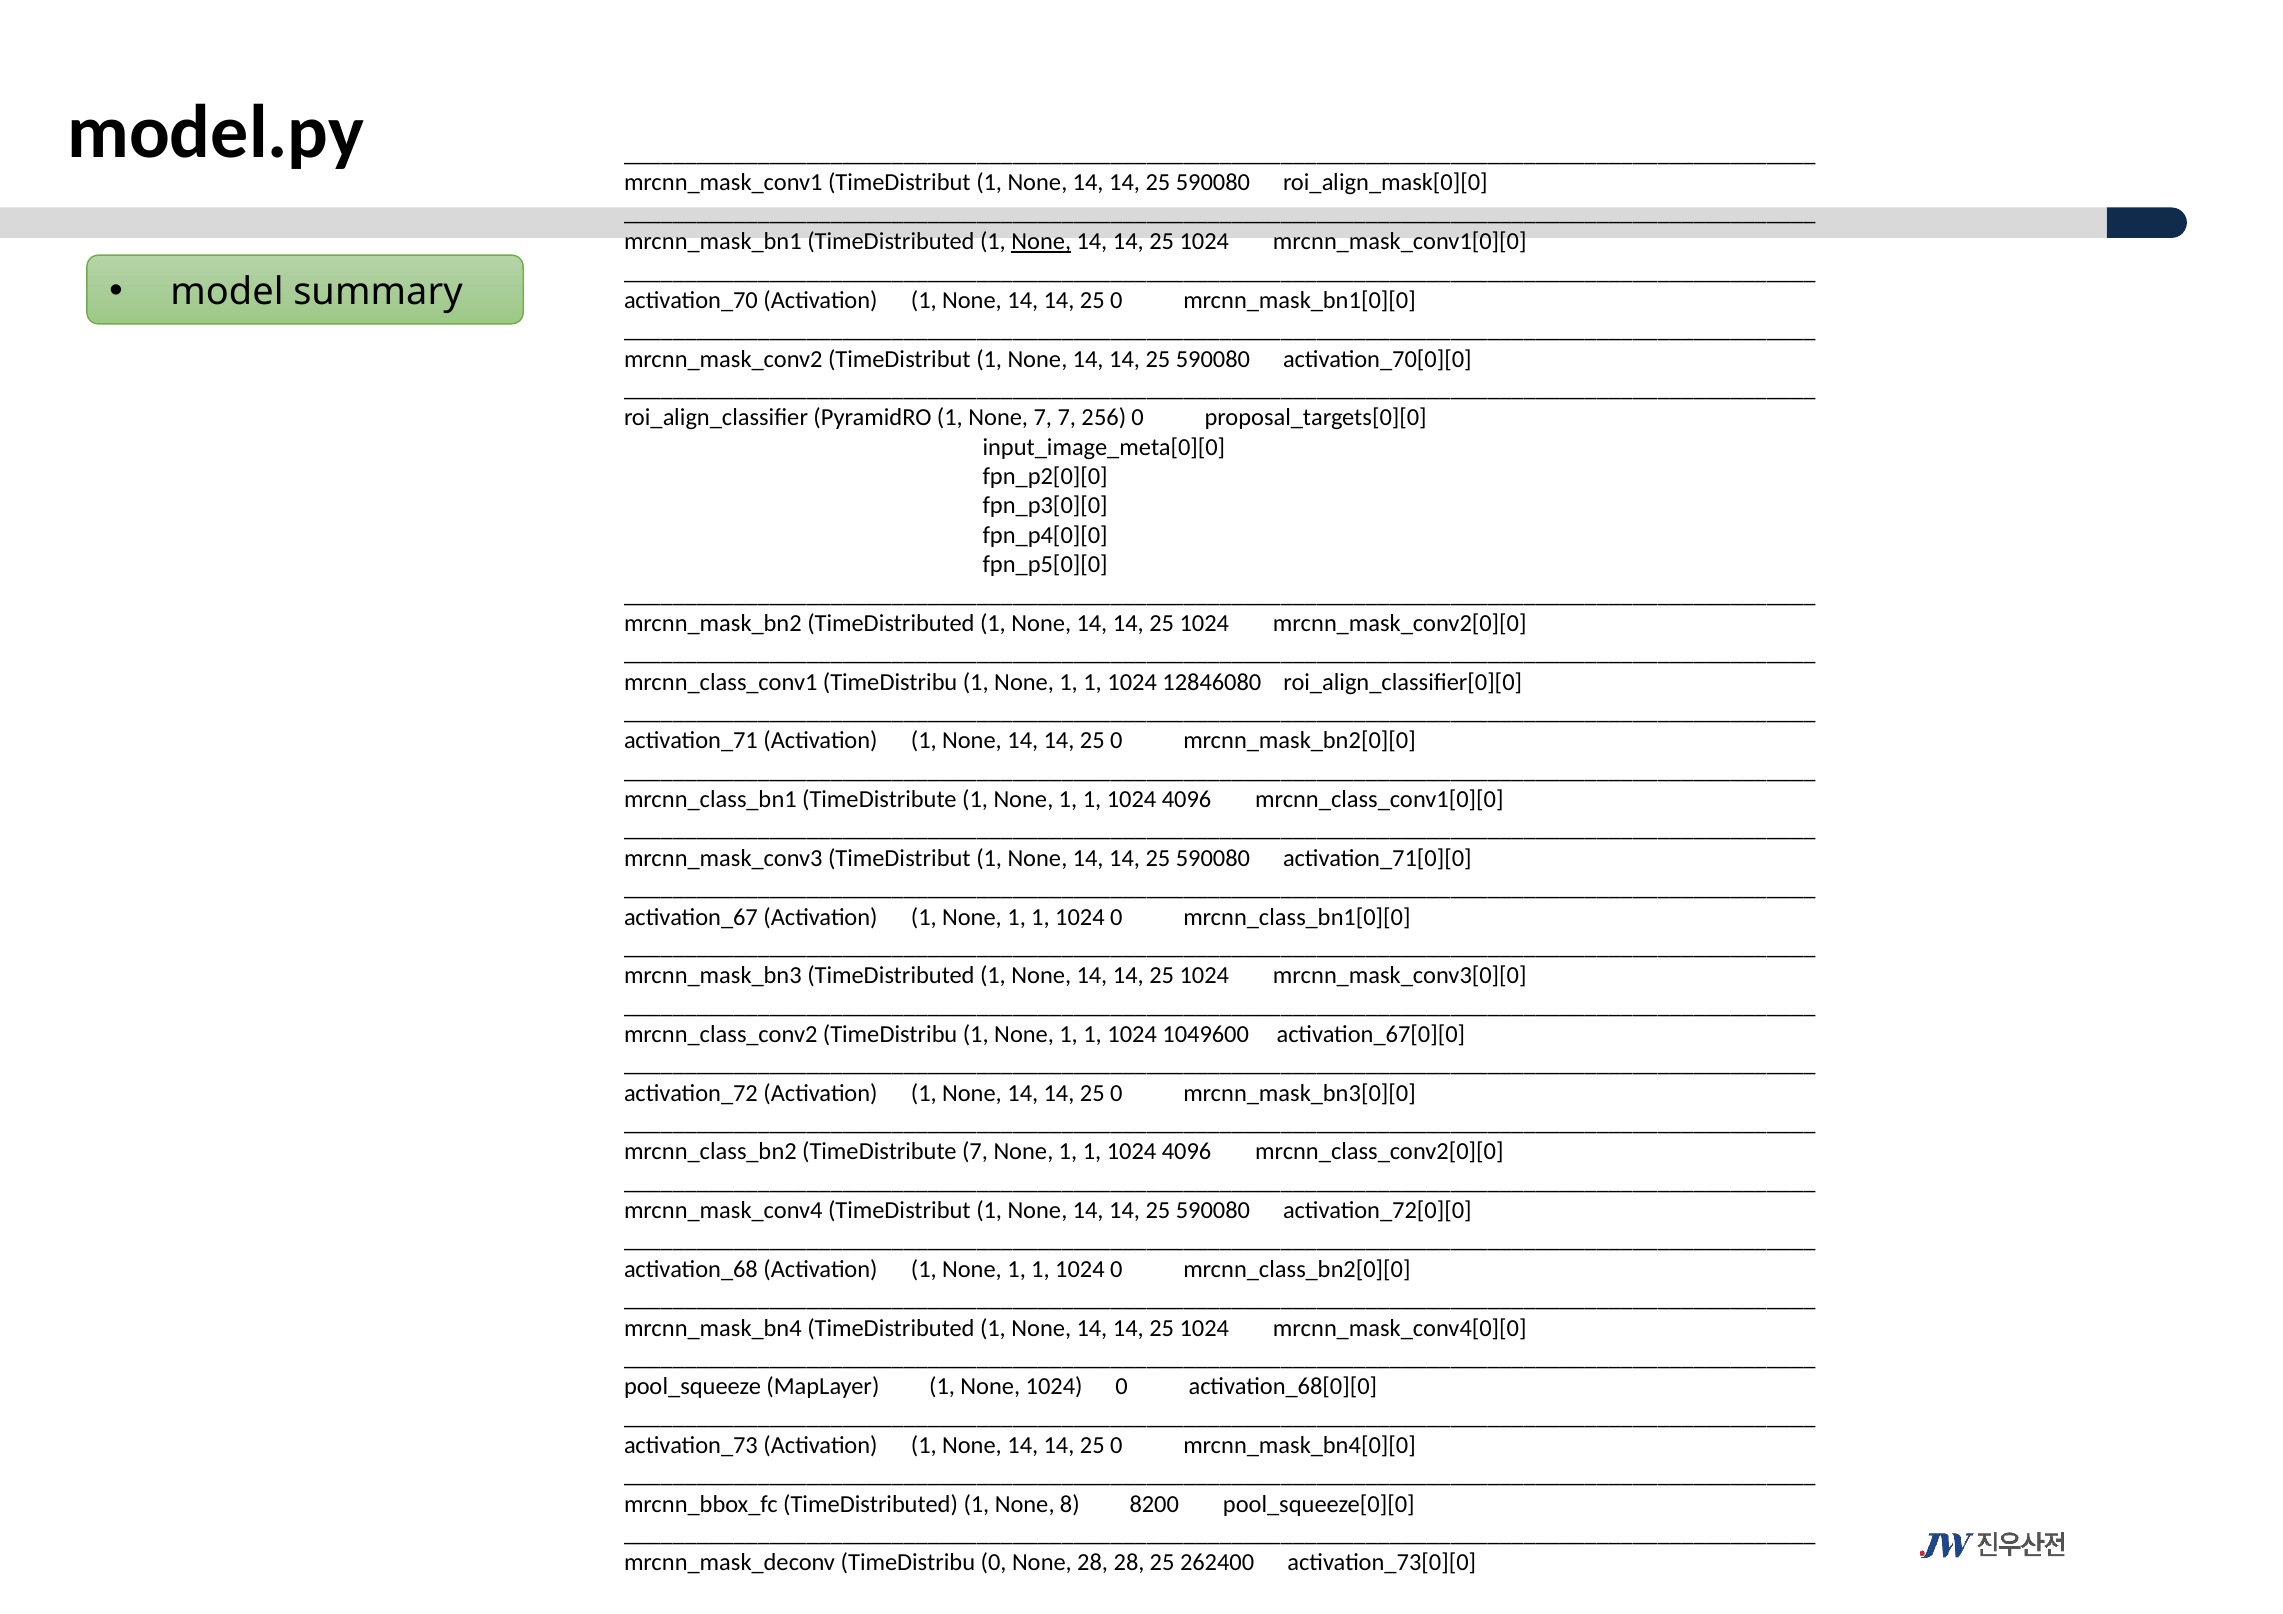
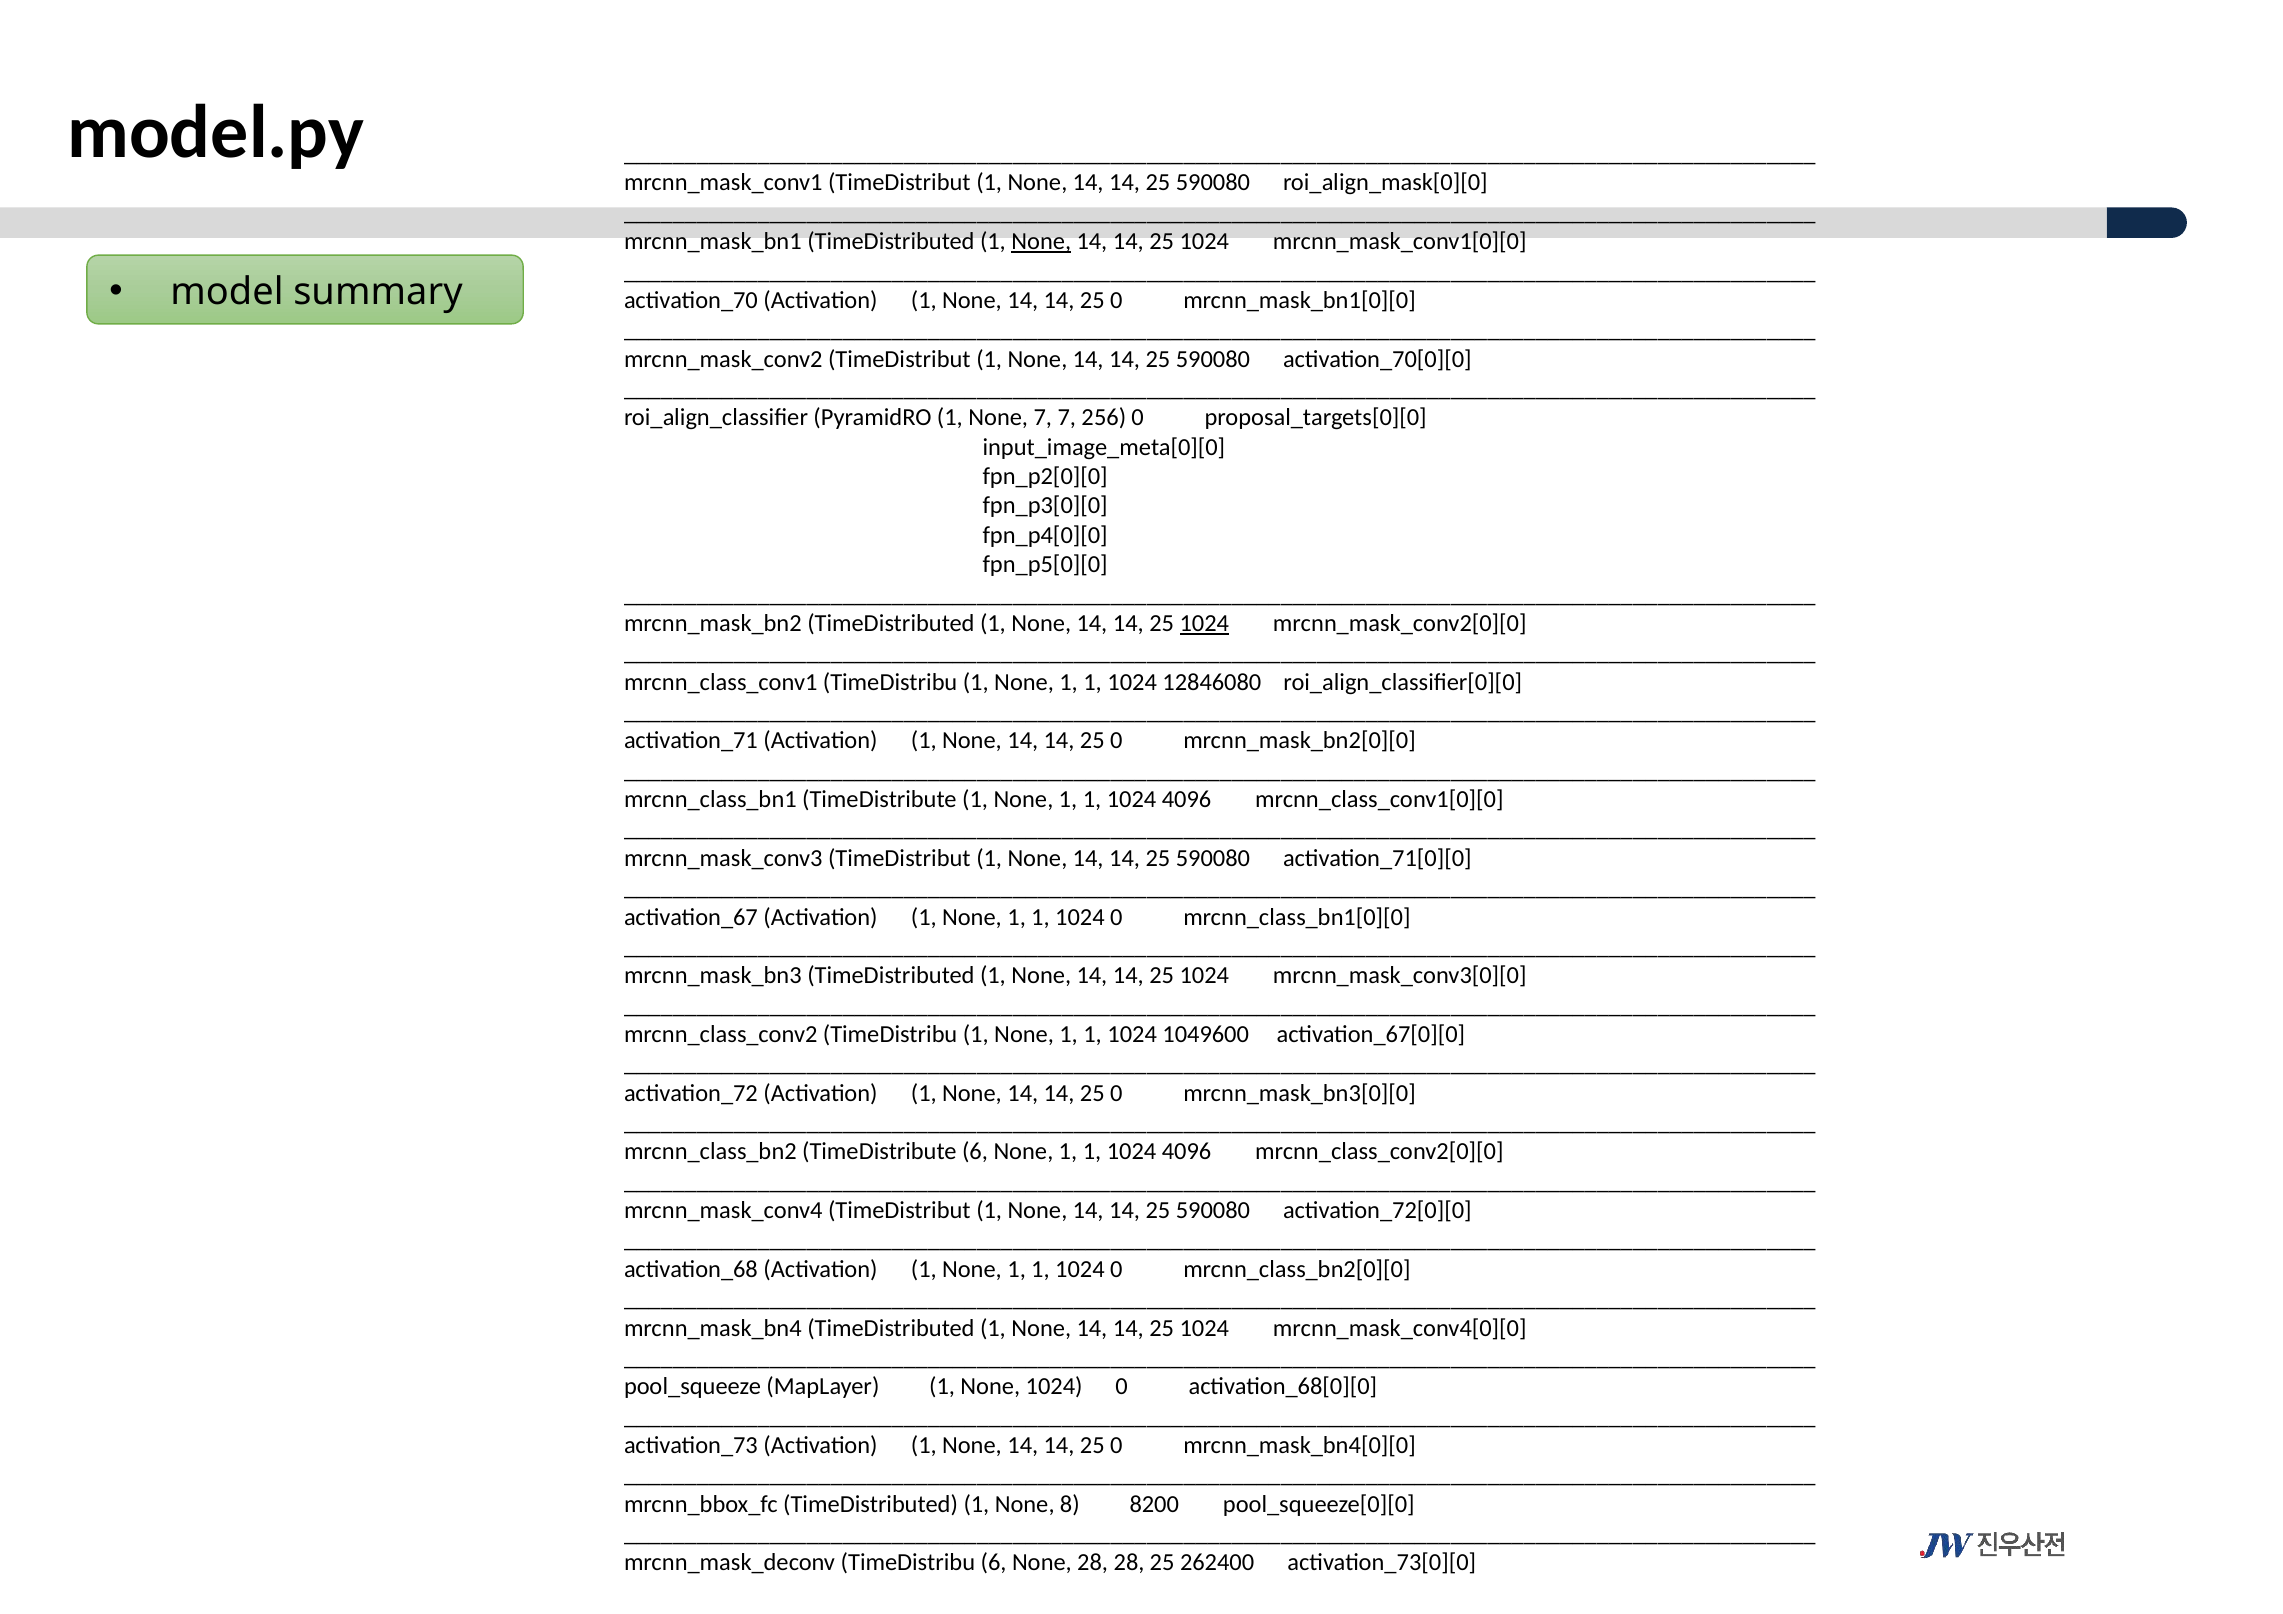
1024 at (1204, 623) underline: none -> present
TimeDistribute 7: 7 -> 6
TimeDistribu 0: 0 -> 6
